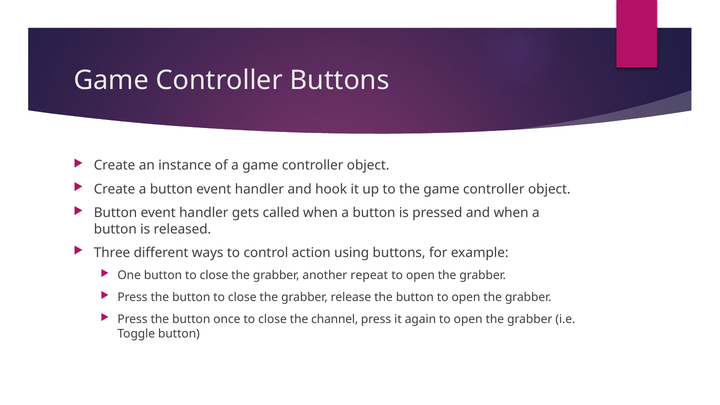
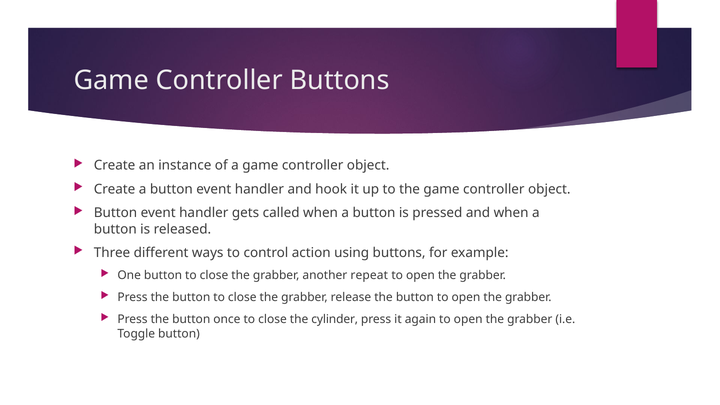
channel: channel -> cylinder
